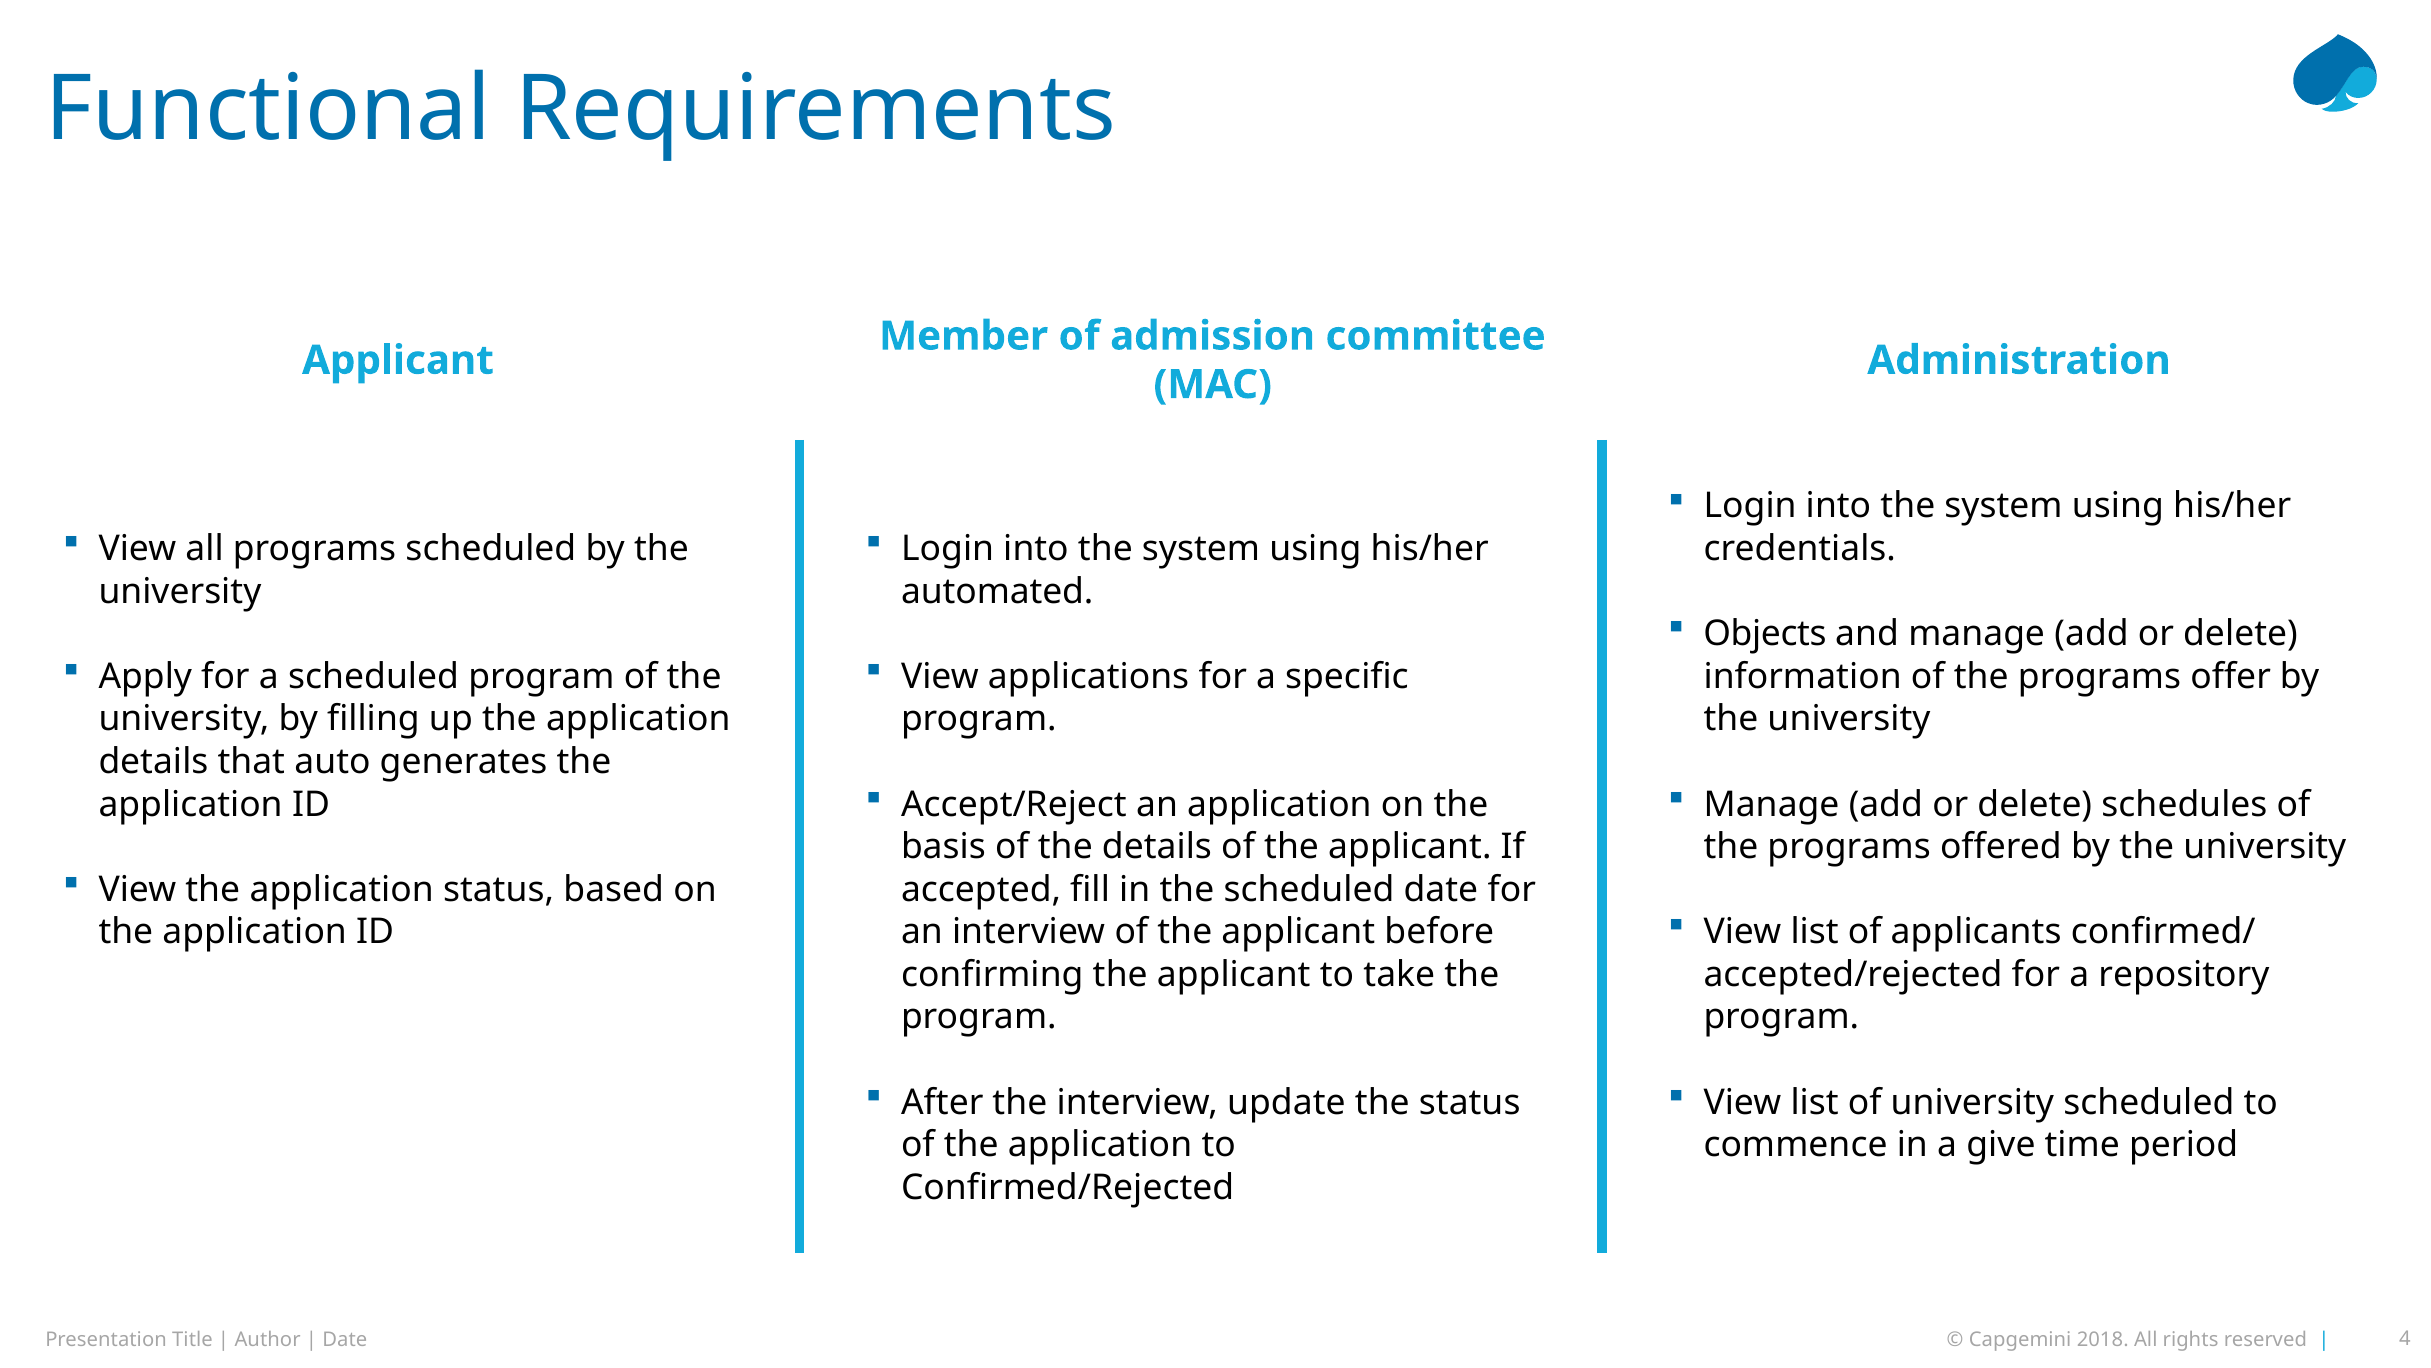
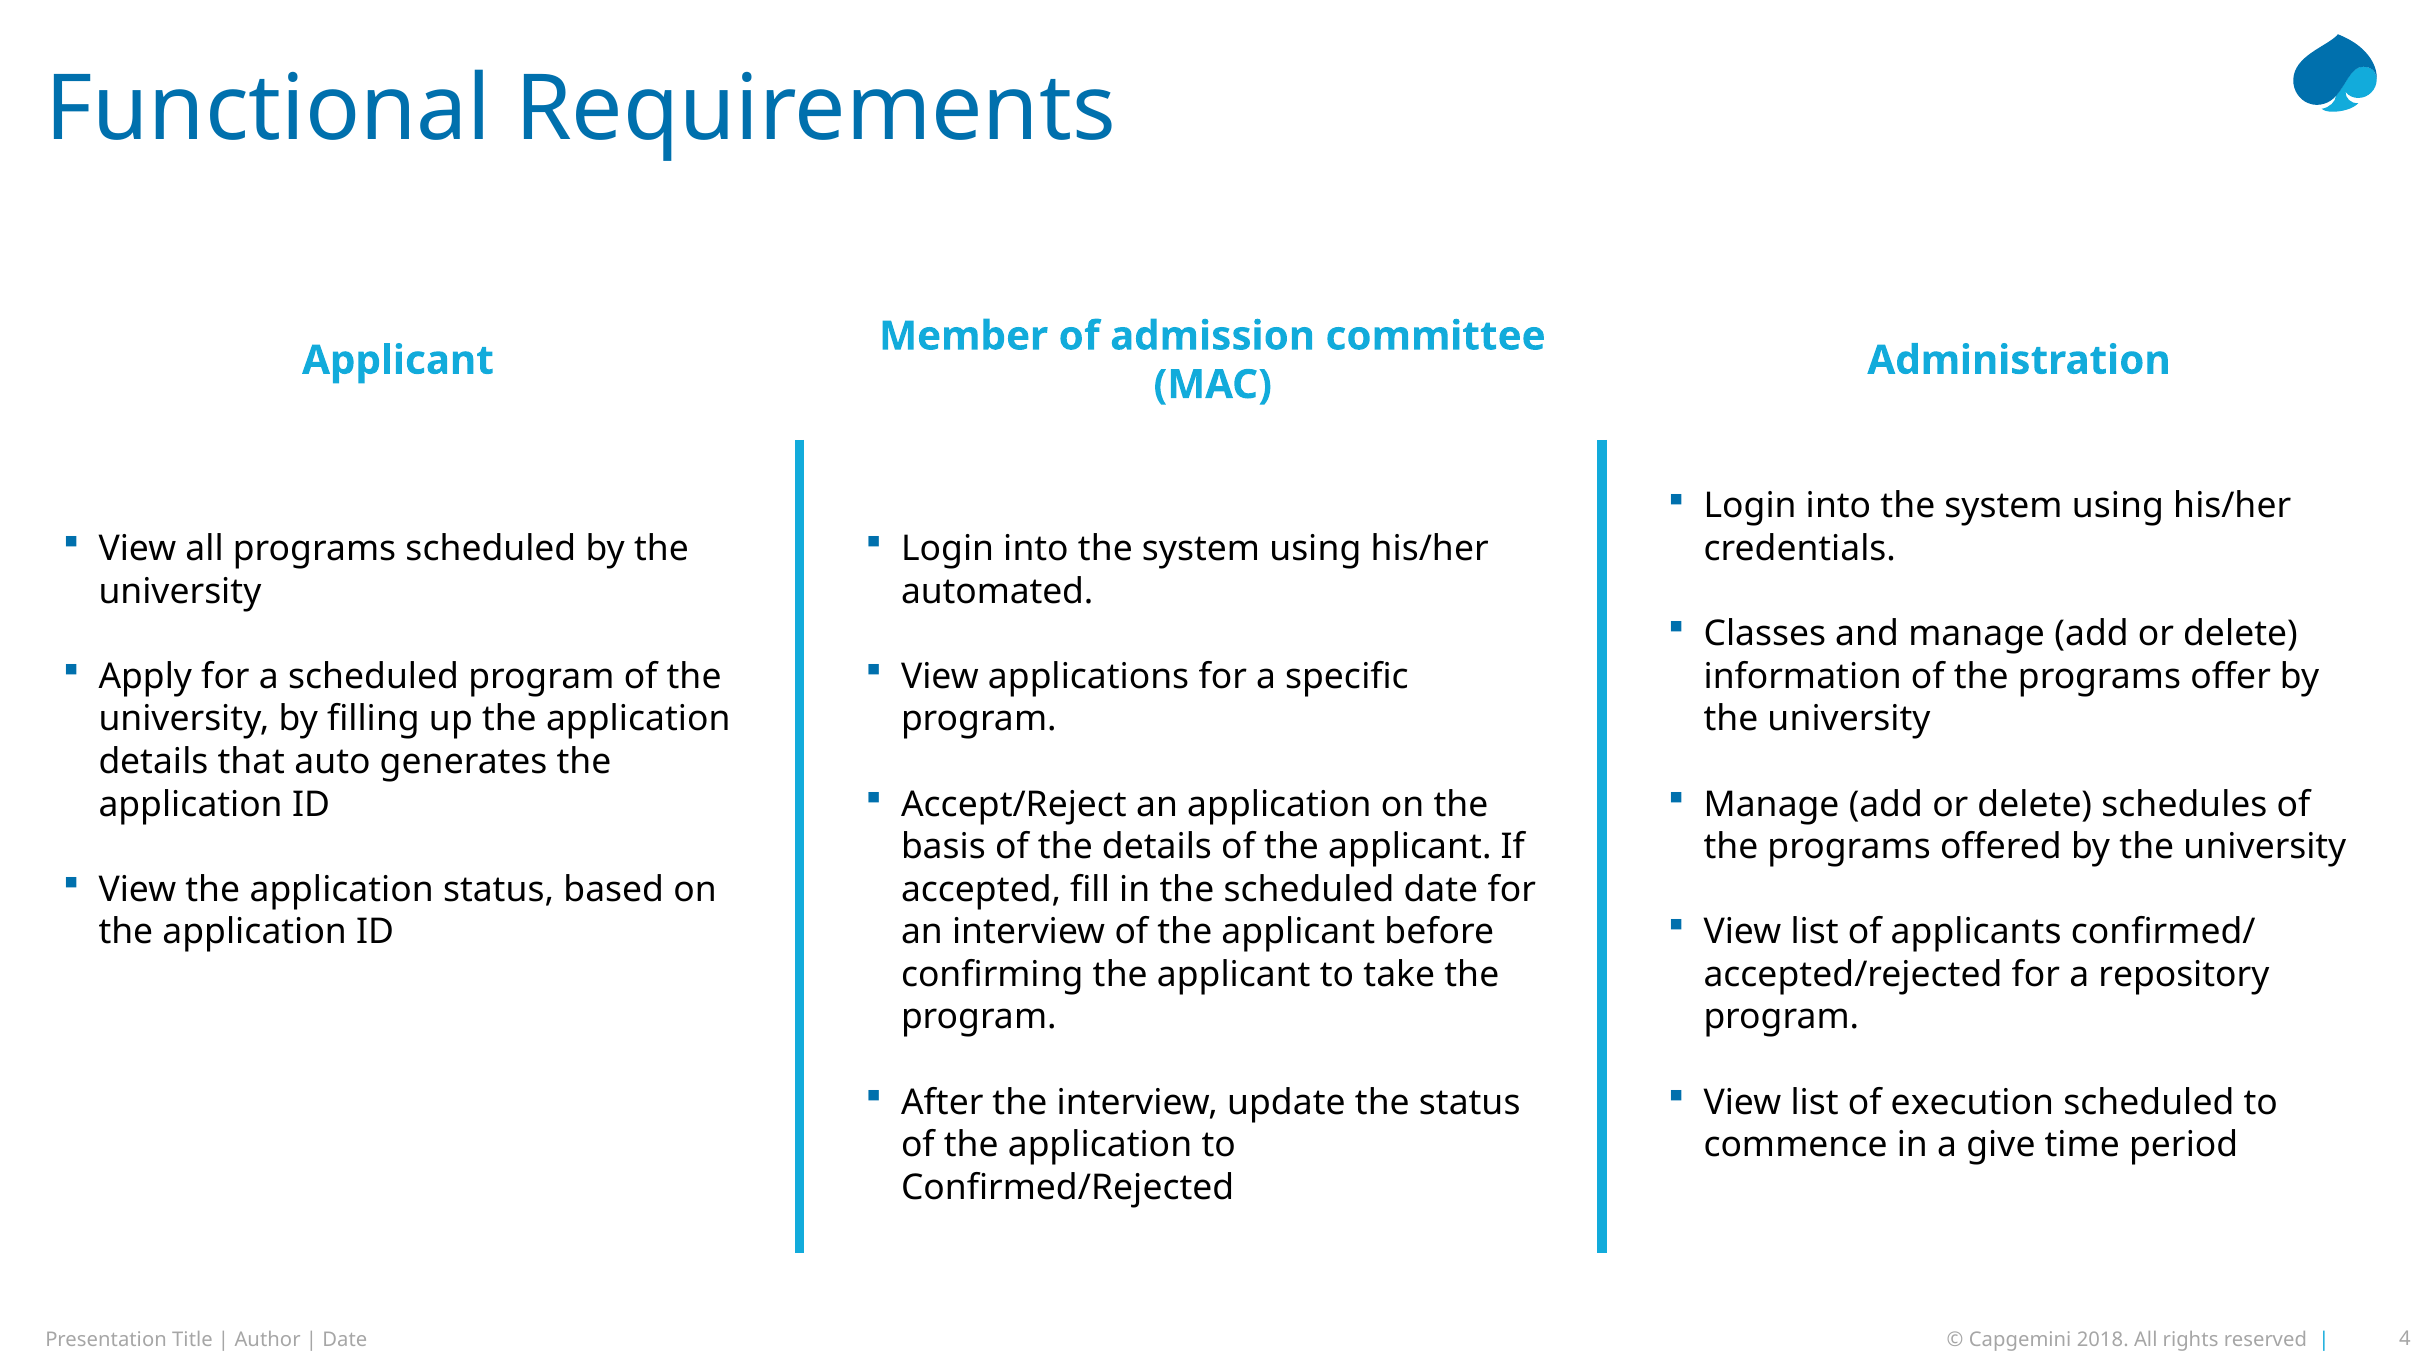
Objects: Objects -> Classes
of university: university -> execution
